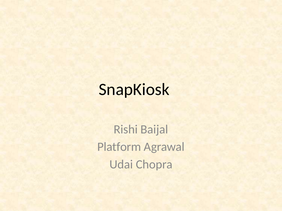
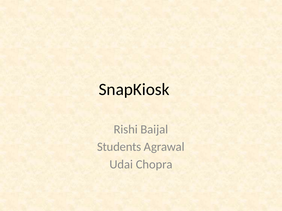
Platform: Platform -> Students
